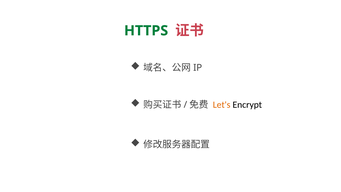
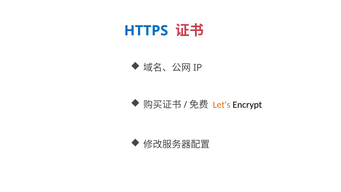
HTTPS colour: green -> blue
